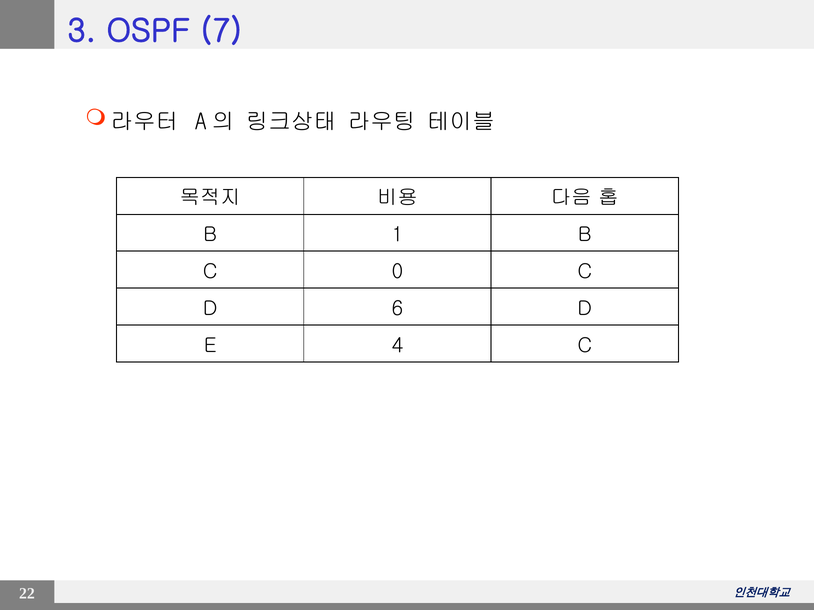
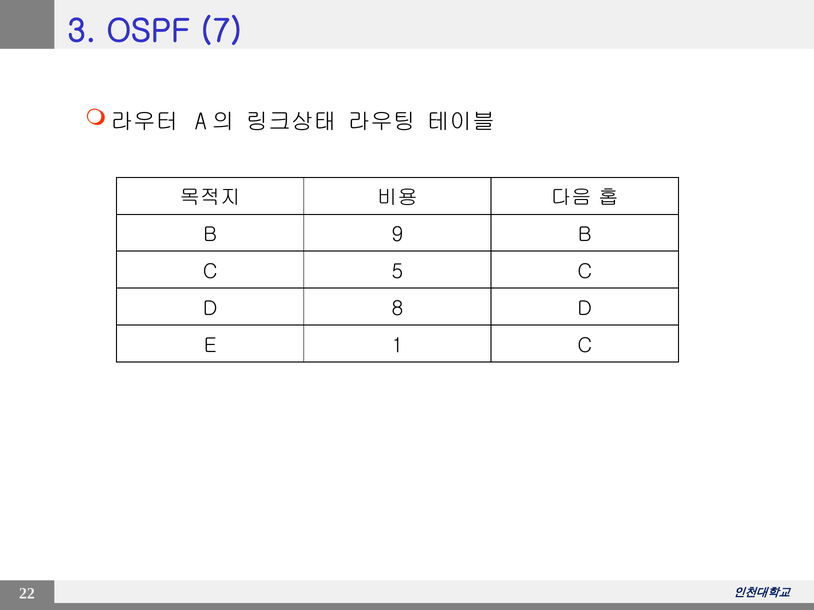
1: 1 -> 9
0: 0 -> 5
6: 6 -> 8
4: 4 -> 1
